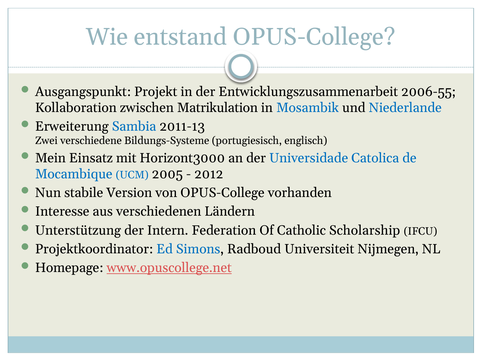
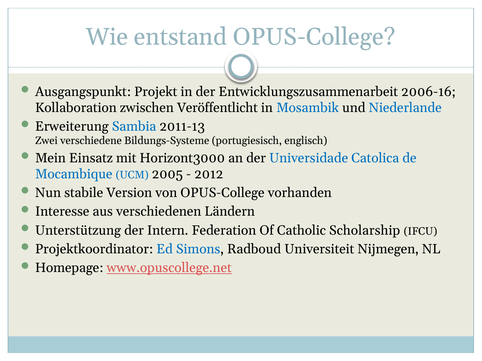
2006-55: 2006-55 -> 2006-16
Matrikulation: Matrikulation -> Veröffentlicht
